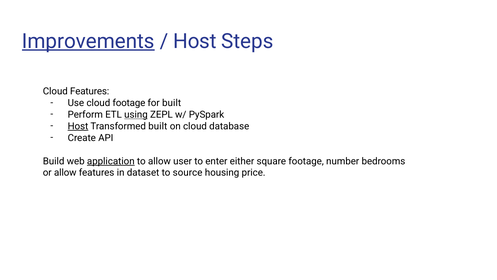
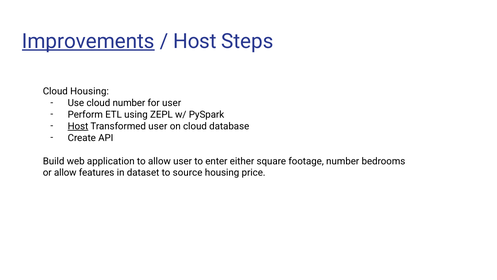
Cloud Features: Features -> Housing
cloud footage: footage -> number
for built: built -> user
using underline: present -> none
Transformed built: built -> user
application underline: present -> none
